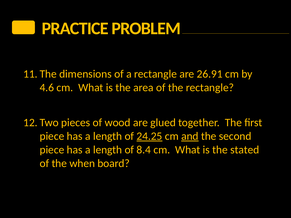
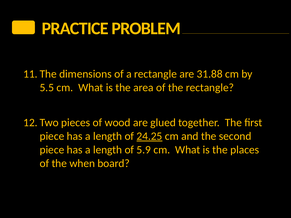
26.91: 26.91 -> 31.88
4.6: 4.6 -> 5.5
and underline: present -> none
8.4: 8.4 -> 5.9
stated: stated -> places
